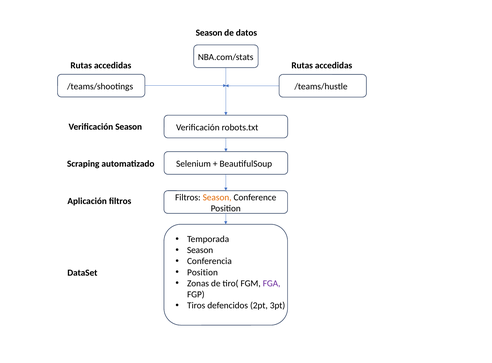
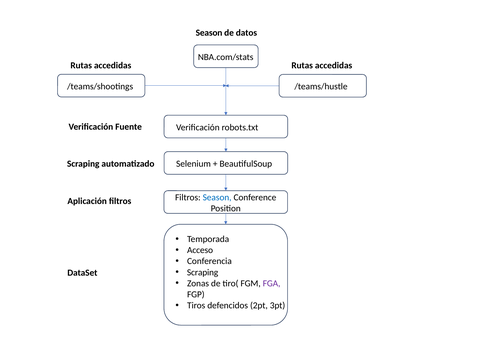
Verificación Season: Season -> Fuente
Season at (217, 198) colour: orange -> blue
Season at (200, 250): Season -> Acceso
Position at (202, 272): Position -> Scraping
